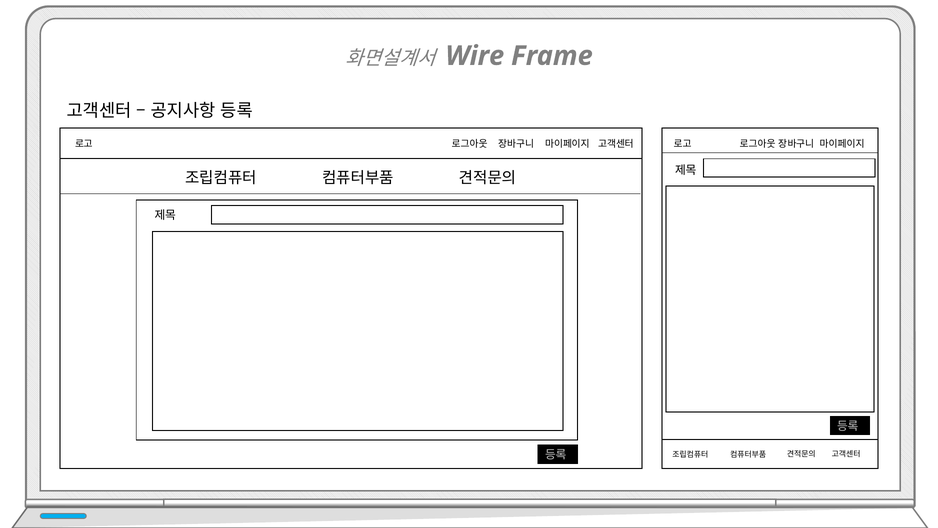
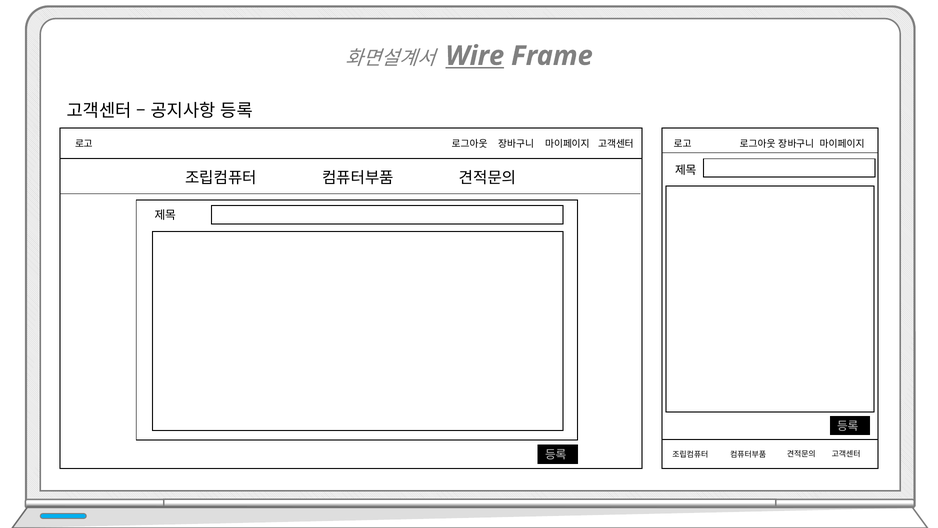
Wire underline: none -> present
